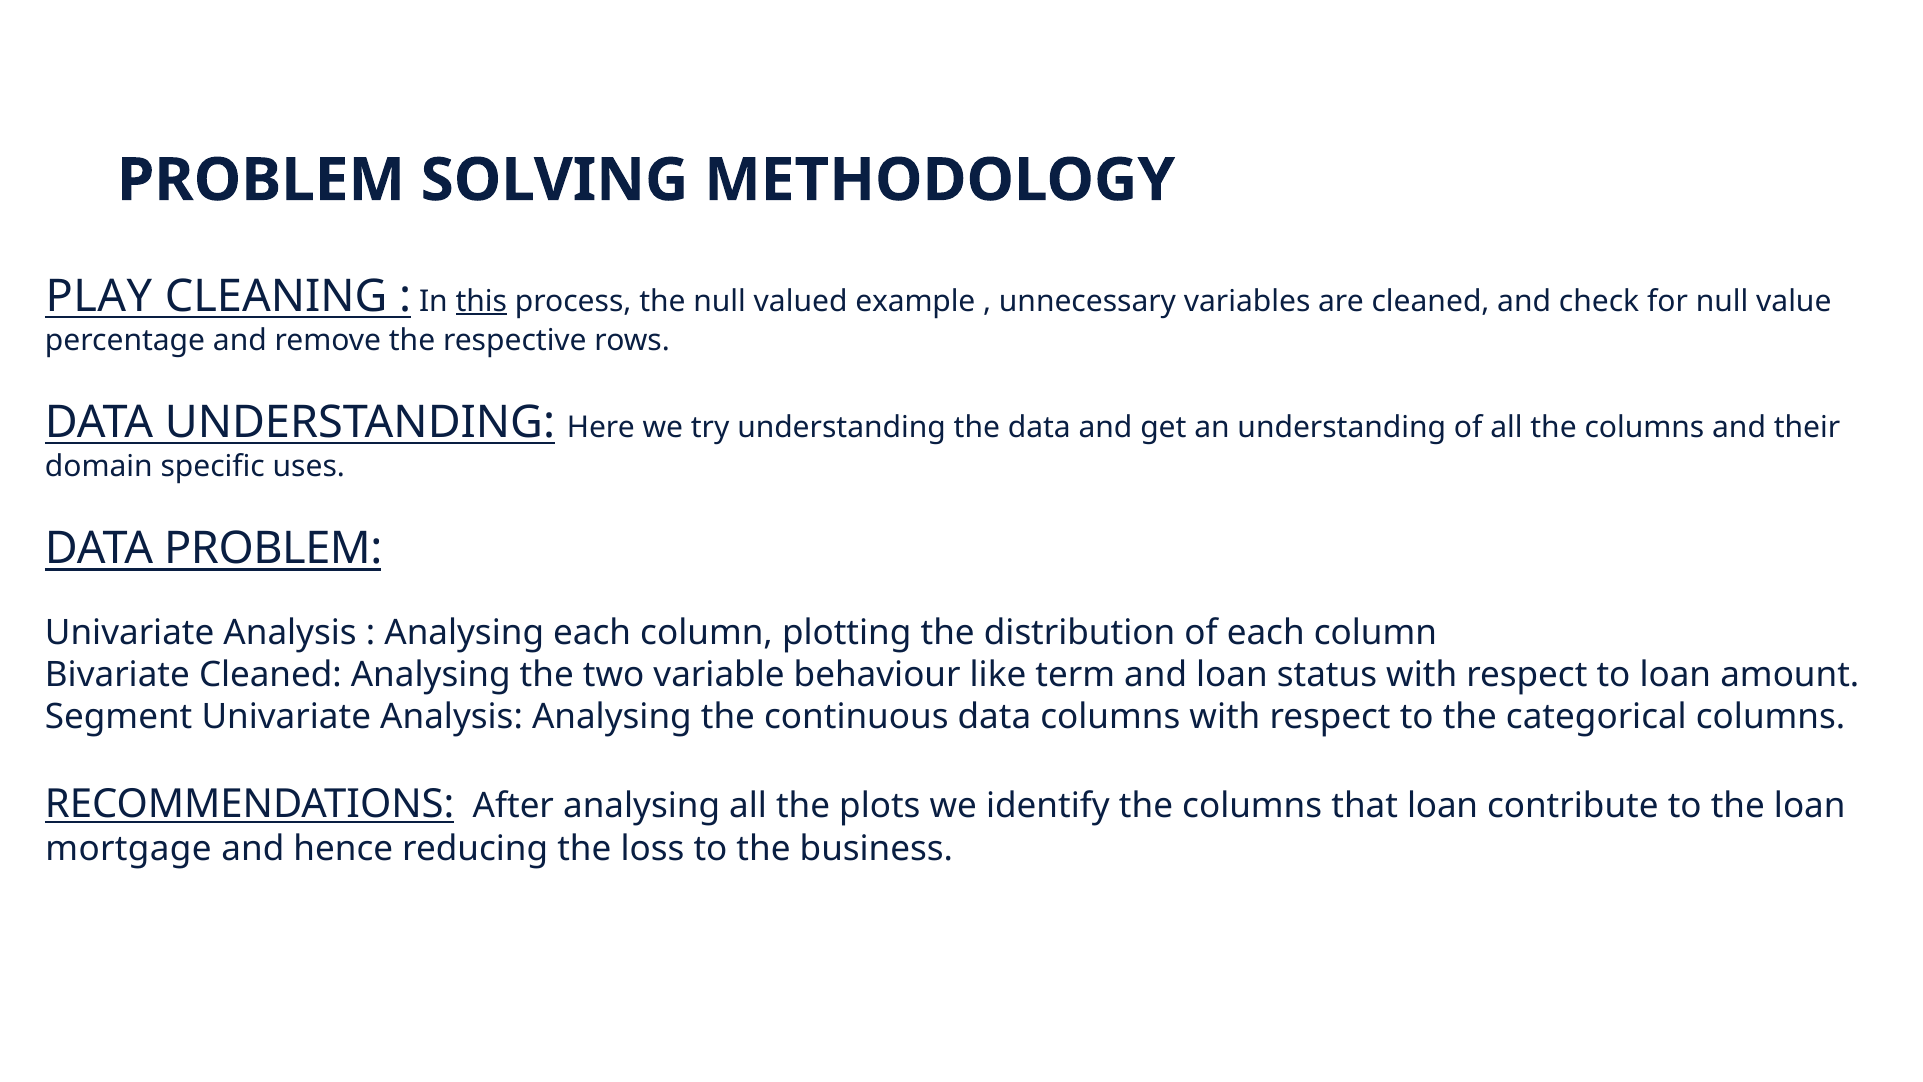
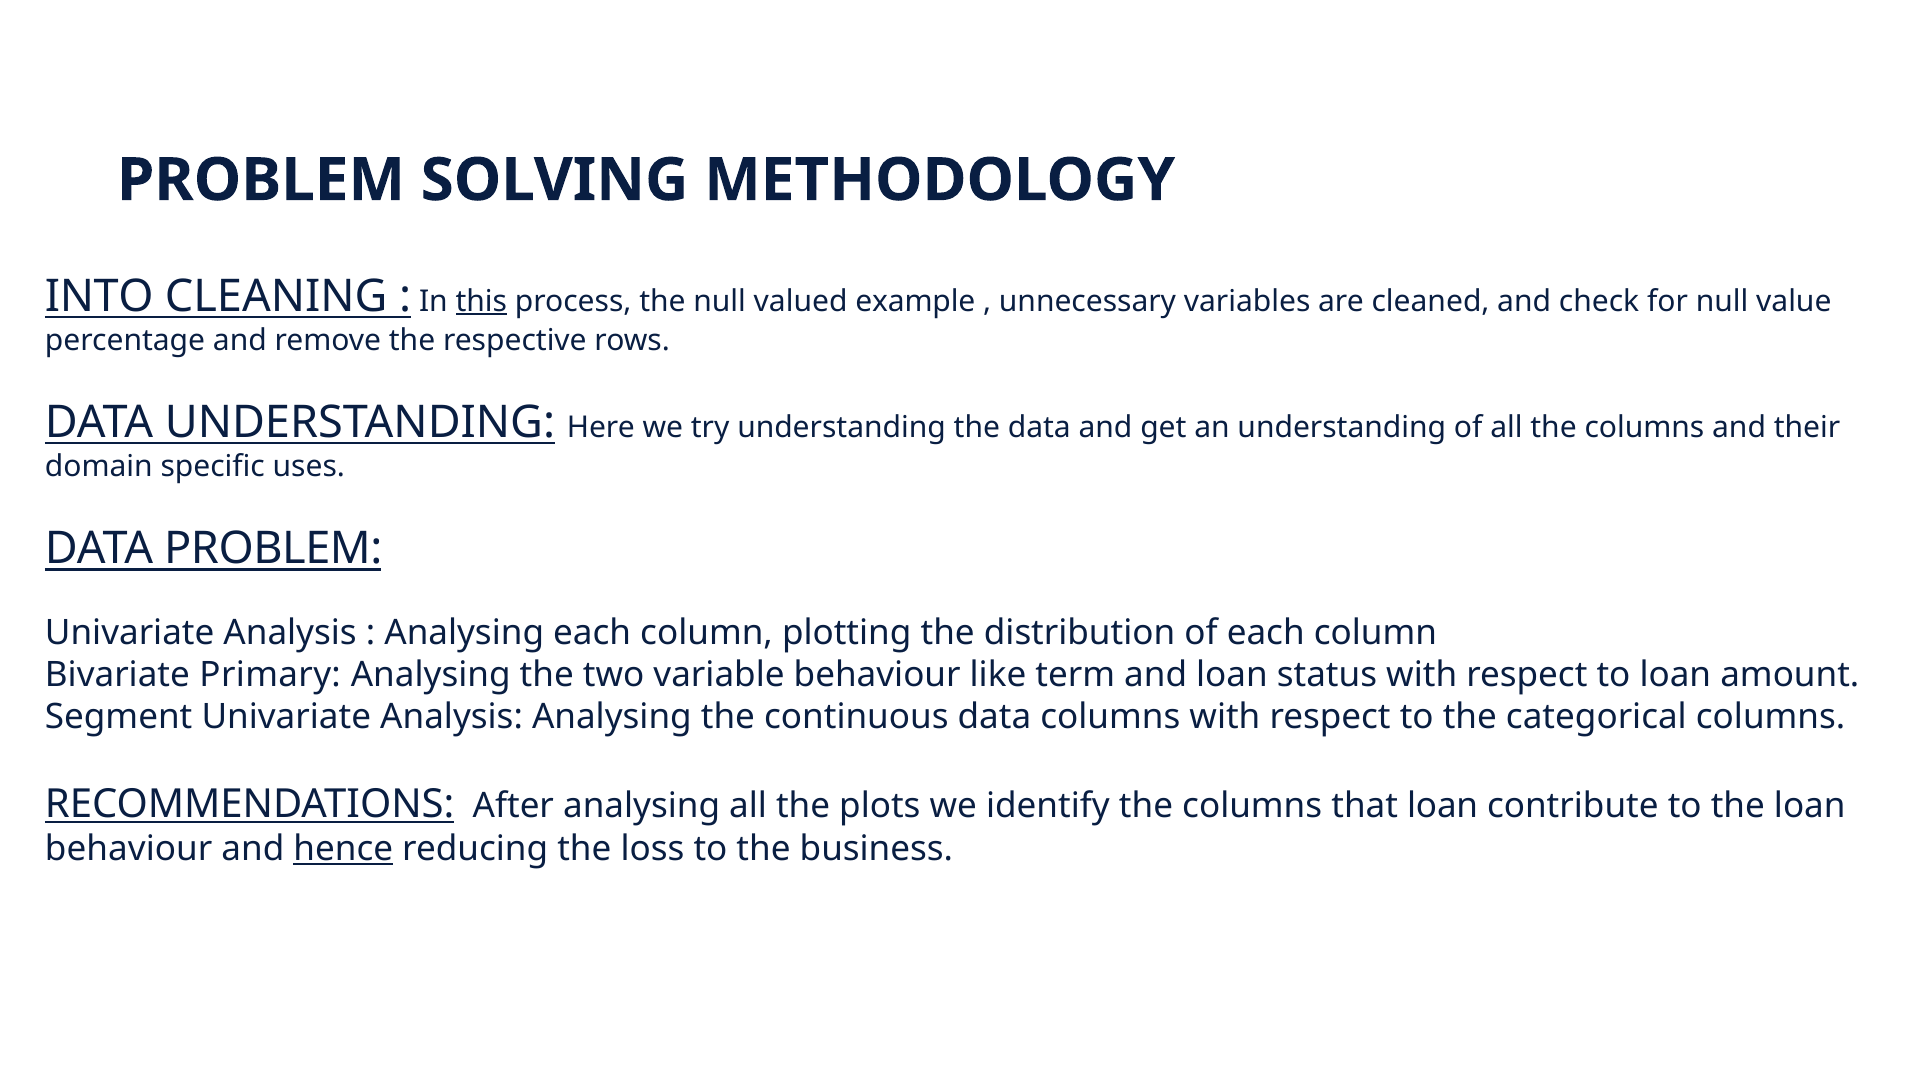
PLAY: PLAY -> INTO
Bivariate Cleaned: Cleaned -> Primary
mortgage at (129, 849): mortgage -> behaviour
hence underline: none -> present
